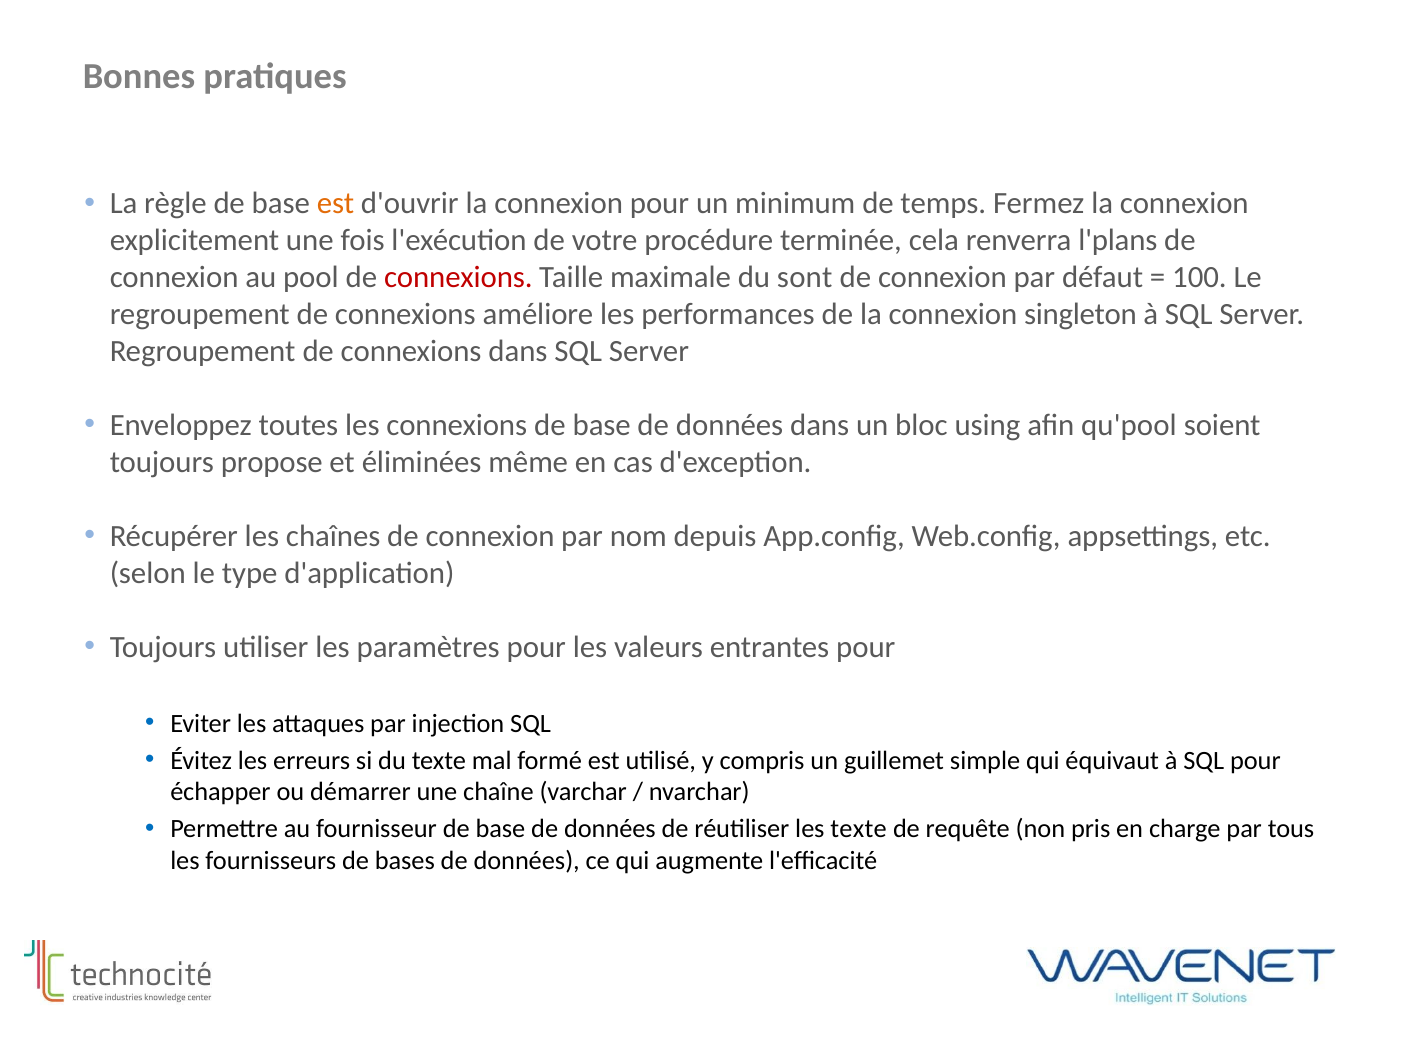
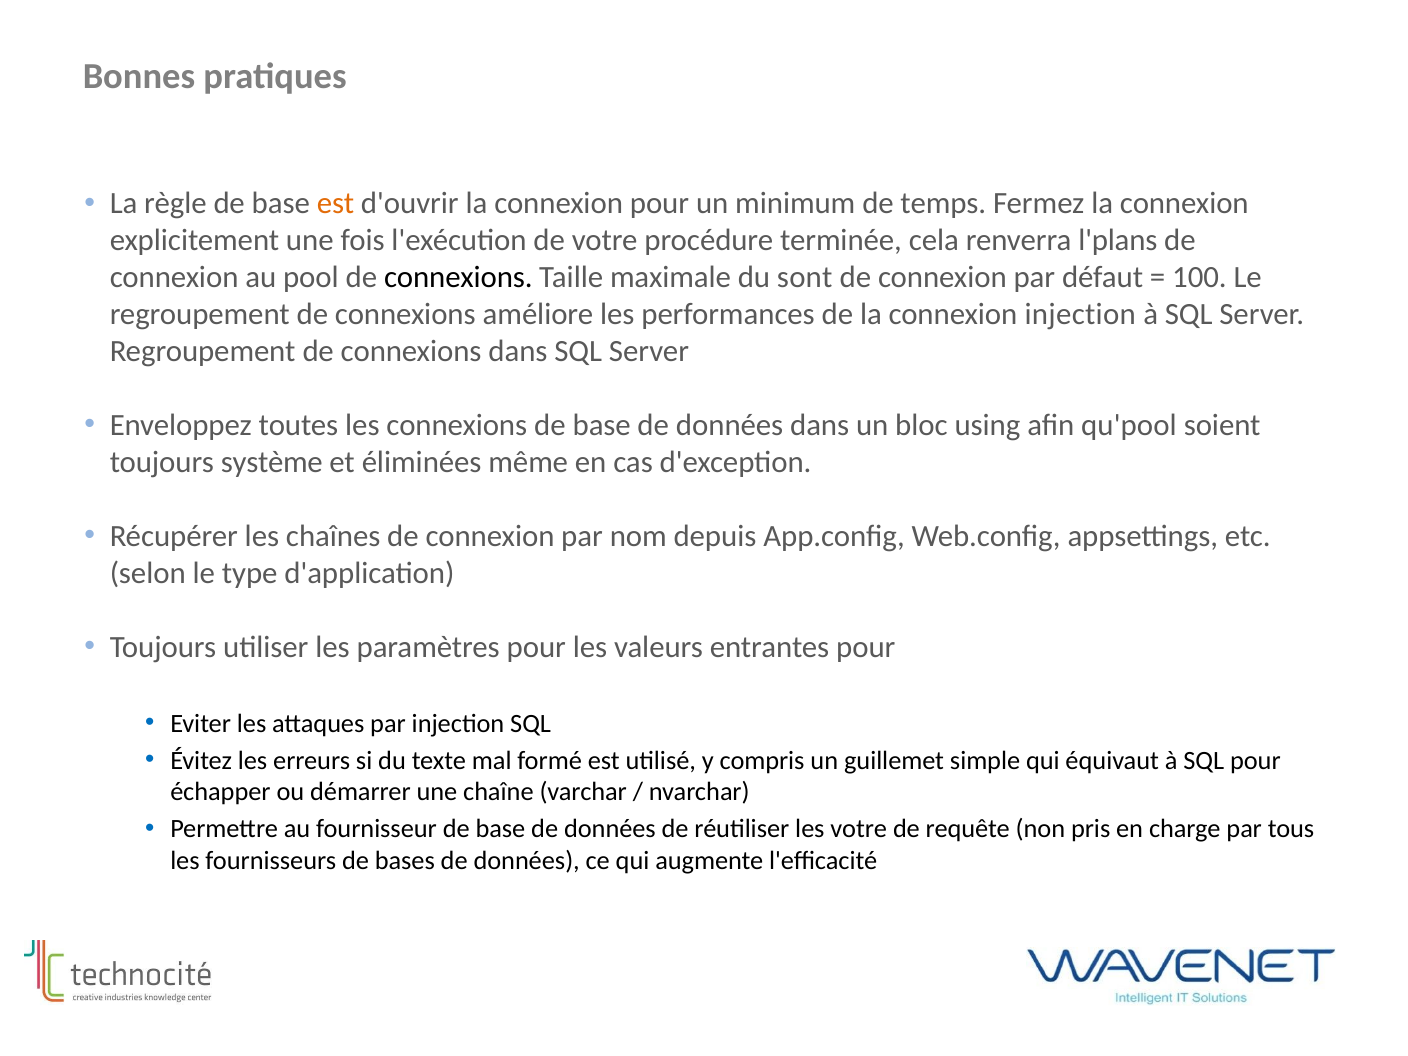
connexions at (458, 278) colour: red -> black
connexion singleton: singleton -> injection
propose: propose -> système
les texte: texte -> votre
